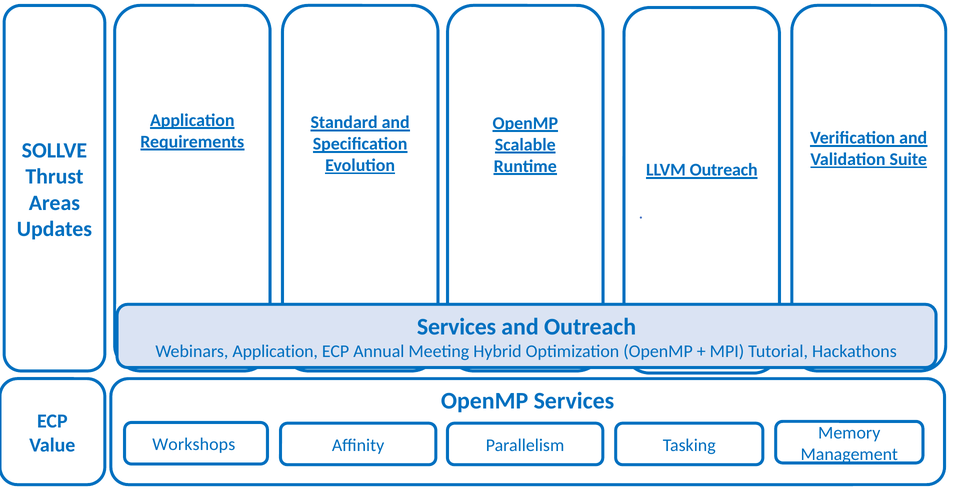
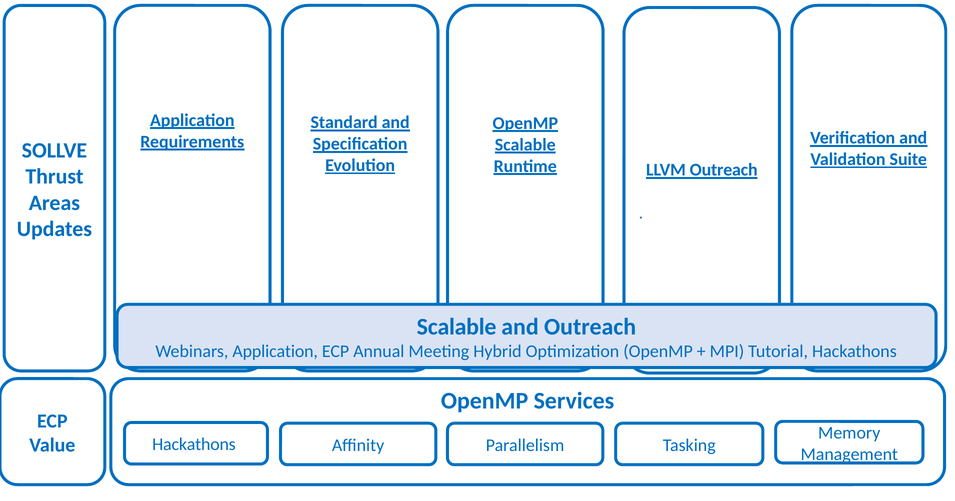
Services at (457, 327): Services -> Scalable
Workshops at (194, 445): Workshops -> Hackathons
